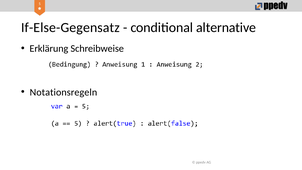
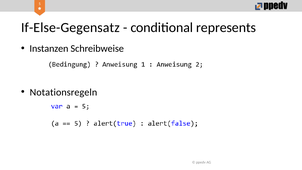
alternative: alternative -> represents
Erklärung: Erklärung -> Instanzen
